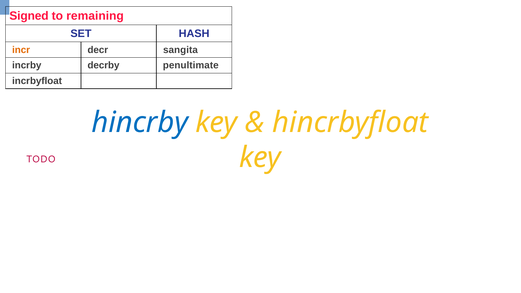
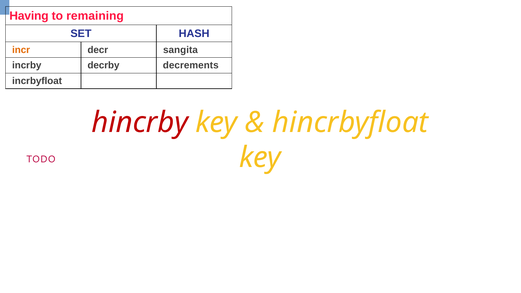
Signed: Signed -> Having
penultimate: penultimate -> decrements
hincrby colour: blue -> red
